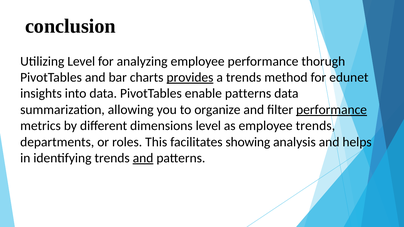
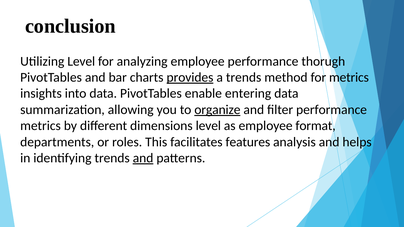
for edunet: edunet -> metrics
enable patterns: patterns -> entering
organize underline: none -> present
performance at (332, 110) underline: present -> none
employee trends: trends -> format
showing: showing -> features
